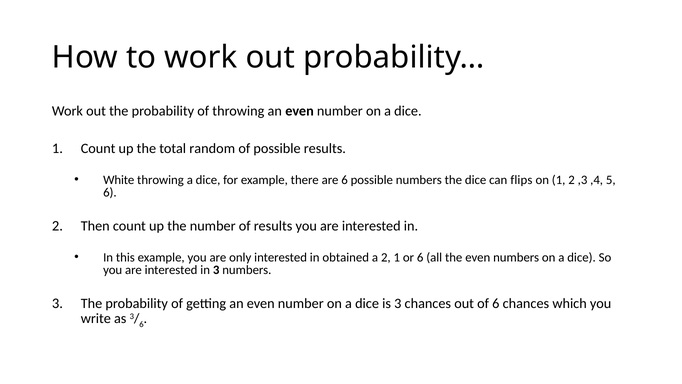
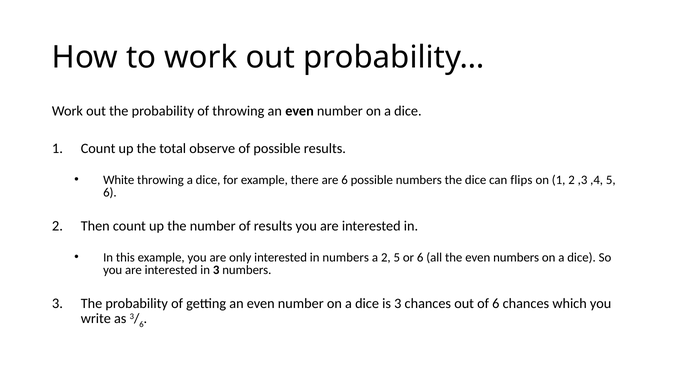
random: random -> observe
in obtained: obtained -> numbers
2 1: 1 -> 5
